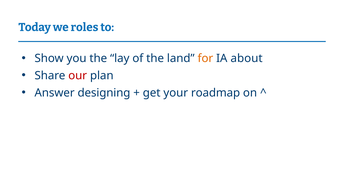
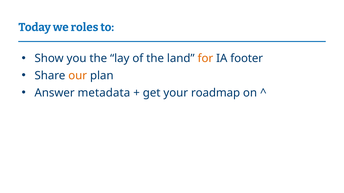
about: about -> footer
our colour: red -> orange
designing: designing -> metadata
